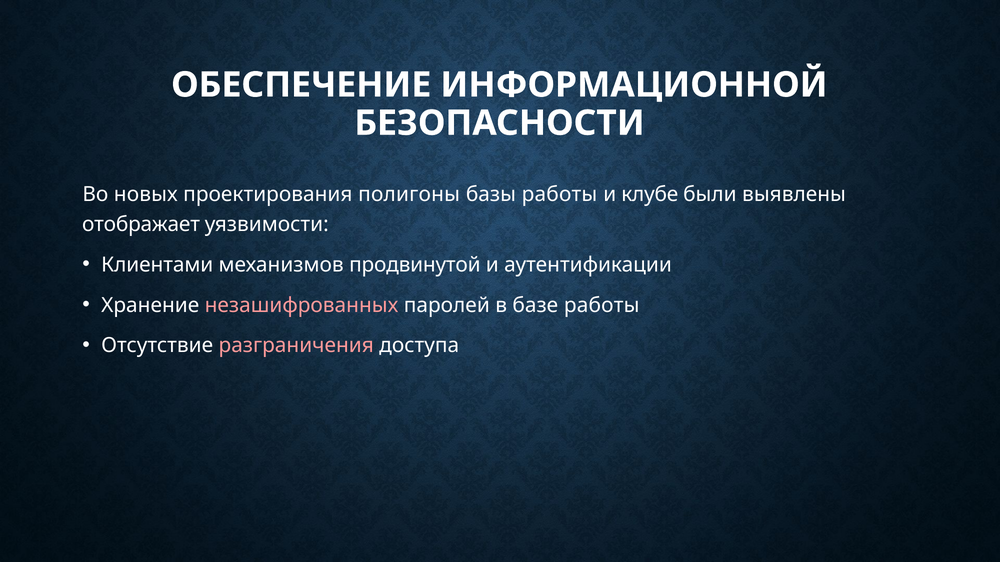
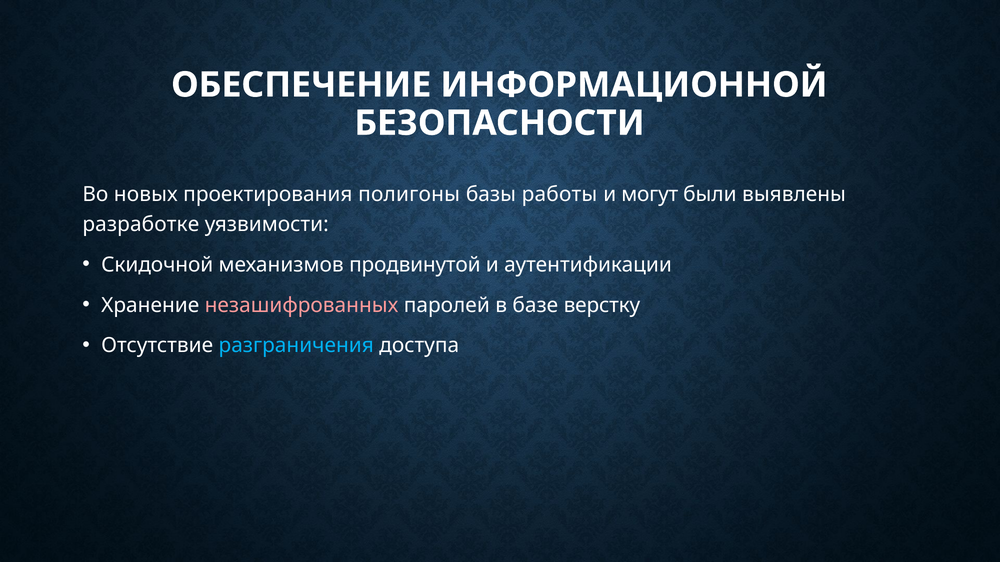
клубе: клубе -> могут
отображает: отображает -> разработке
Клиентами: Клиентами -> Скидочной
базе работы: работы -> верстку
разграничения colour: pink -> light blue
